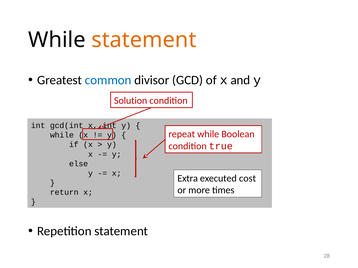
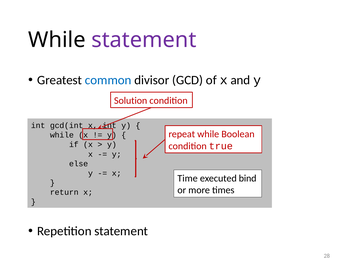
statement at (144, 40) colour: orange -> purple
Extra: Extra -> Time
cost: cost -> bind
